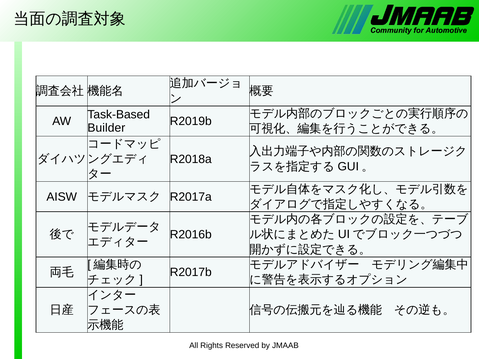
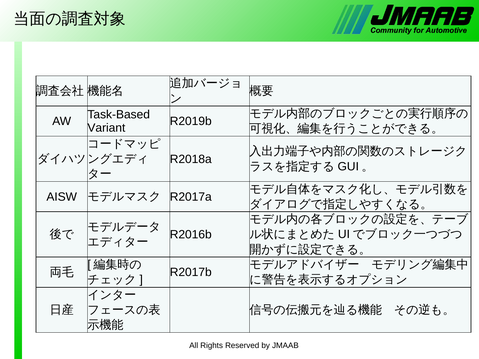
Builder: Builder -> Variant
